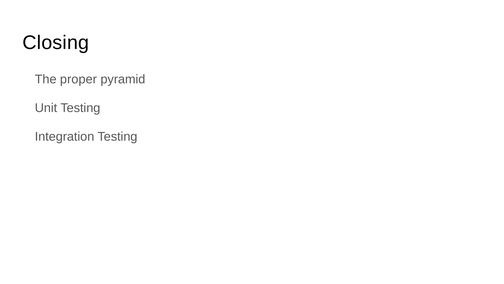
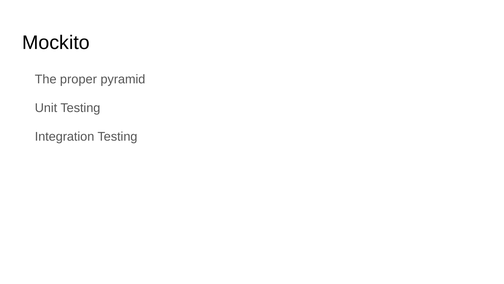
Closing: Closing -> Mockito
